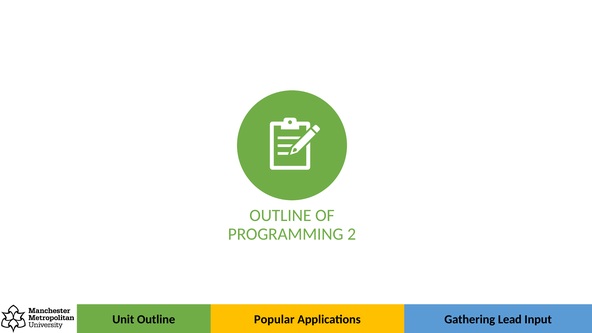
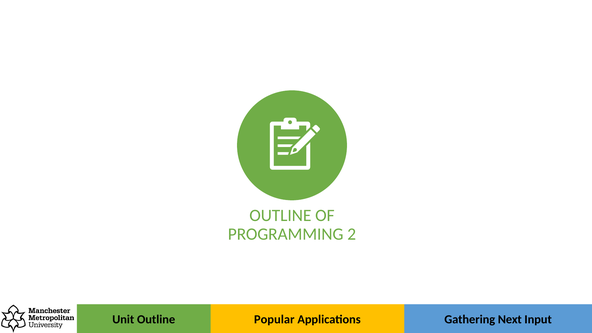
Lead: Lead -> Next
